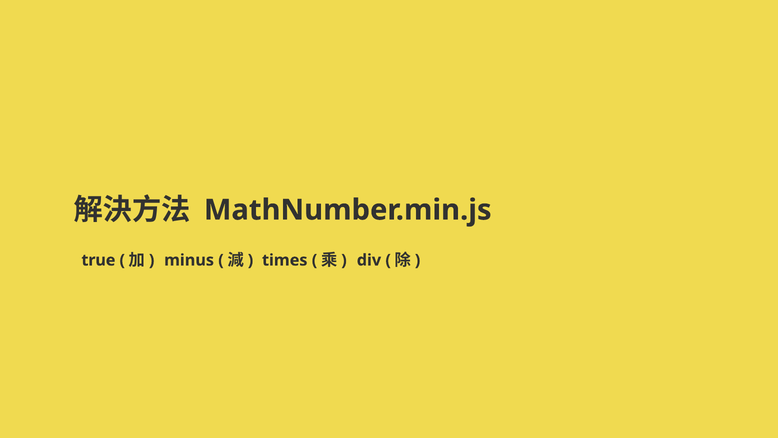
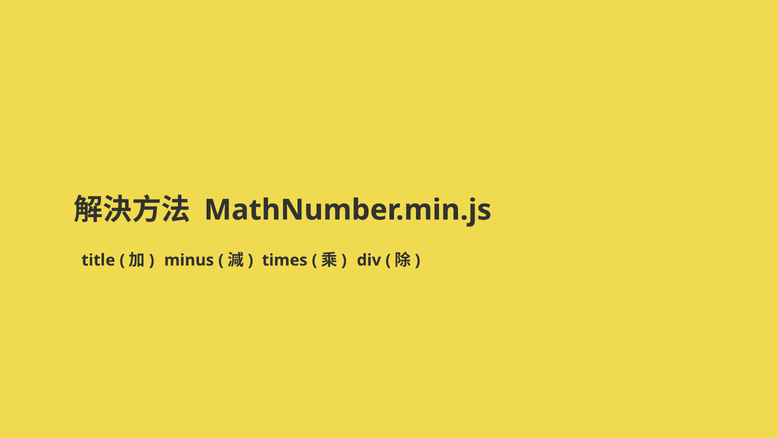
true: true -> title
